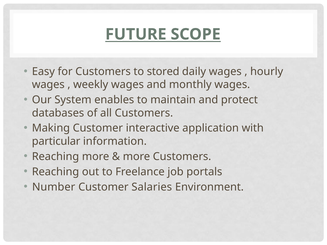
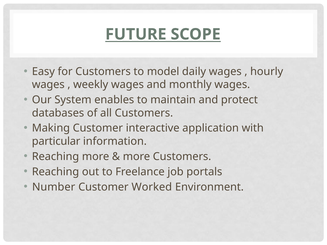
stored: stored -> model
Salaries: Salaries -> Worked
